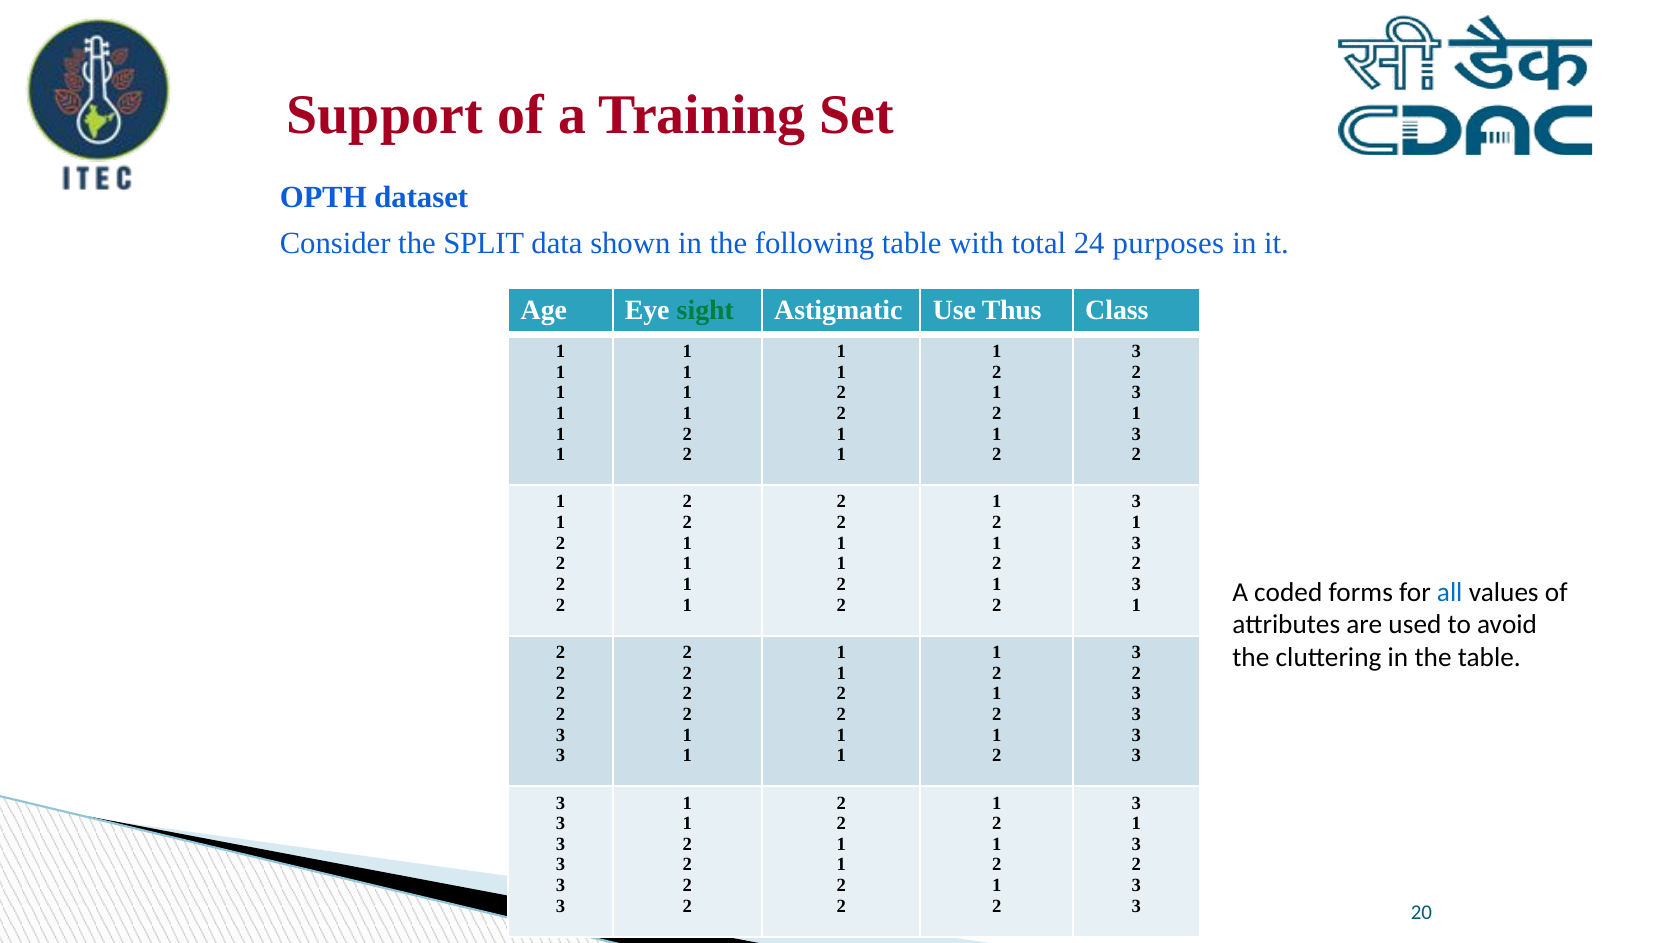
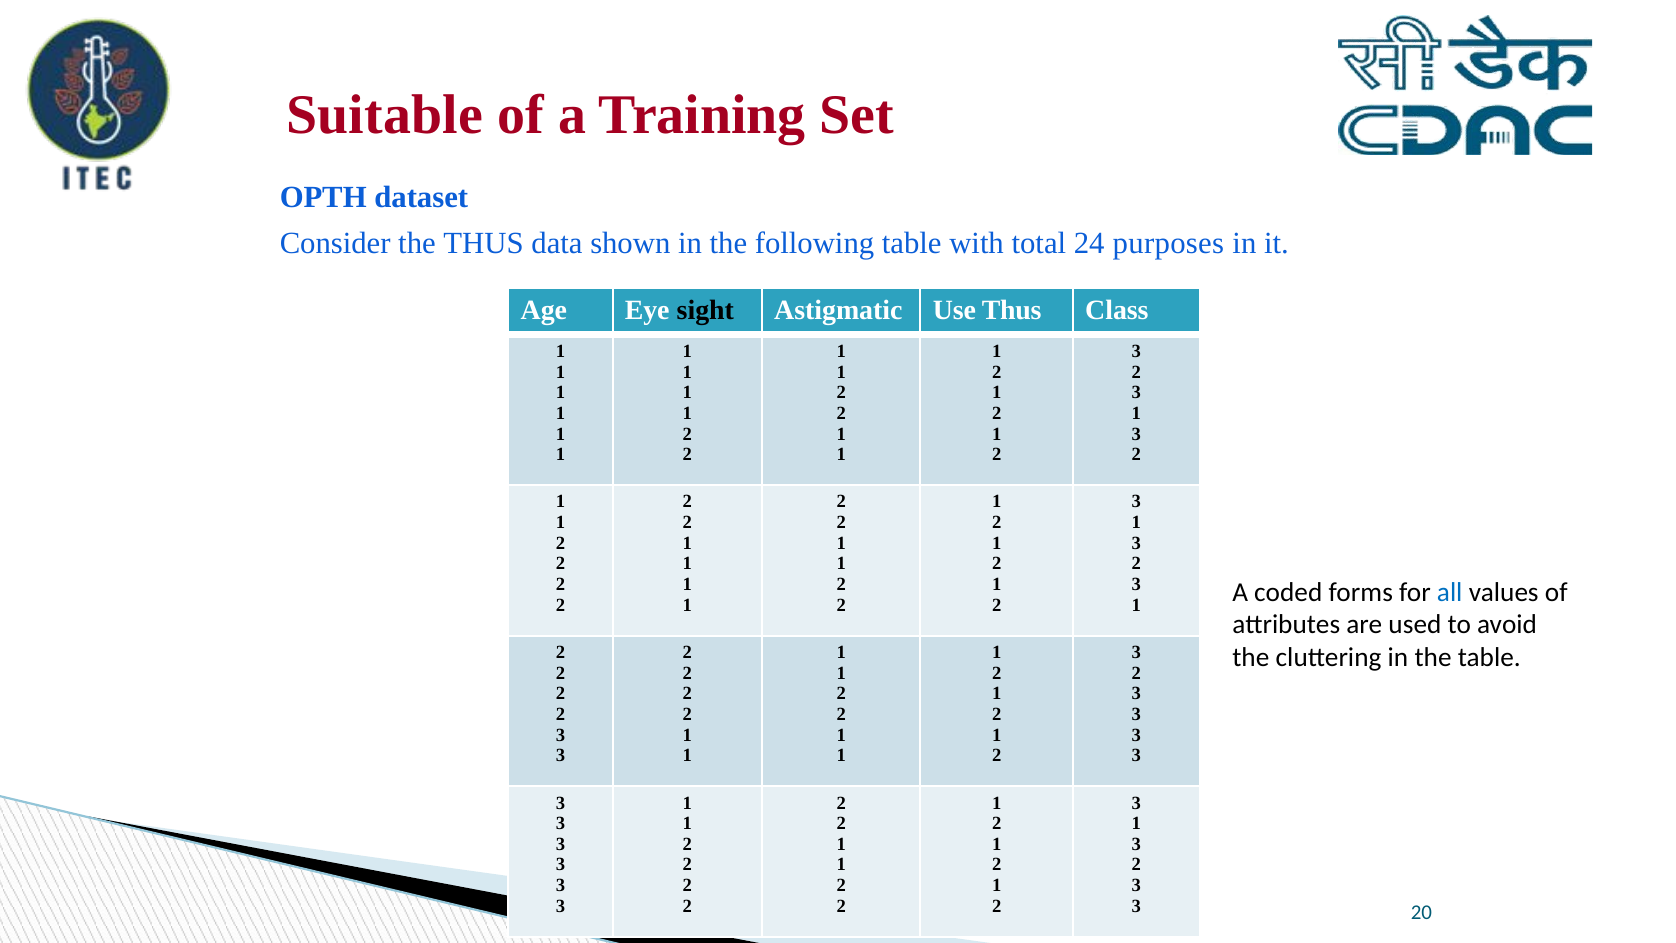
Support: Support -> Suitable
the SPLIT: SPLIT -> THUS
sight colour: green -> black
